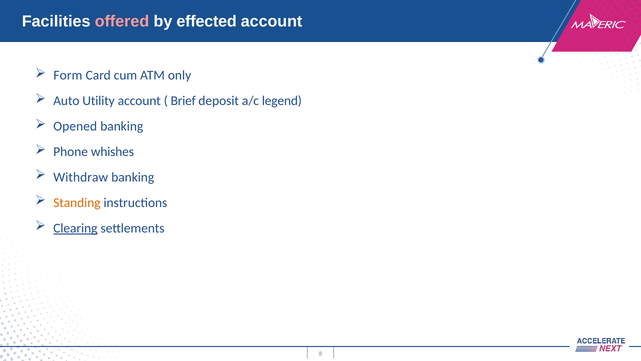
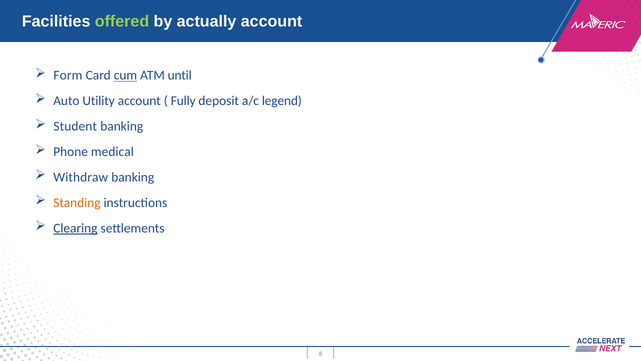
offered colour: pink -> light green
effected: effected -> actually
cum underline: none -> present
only: only -> until
Brief: Brief -> Fully
Opened: Opened -> Student
whishes: whishes -> medical
